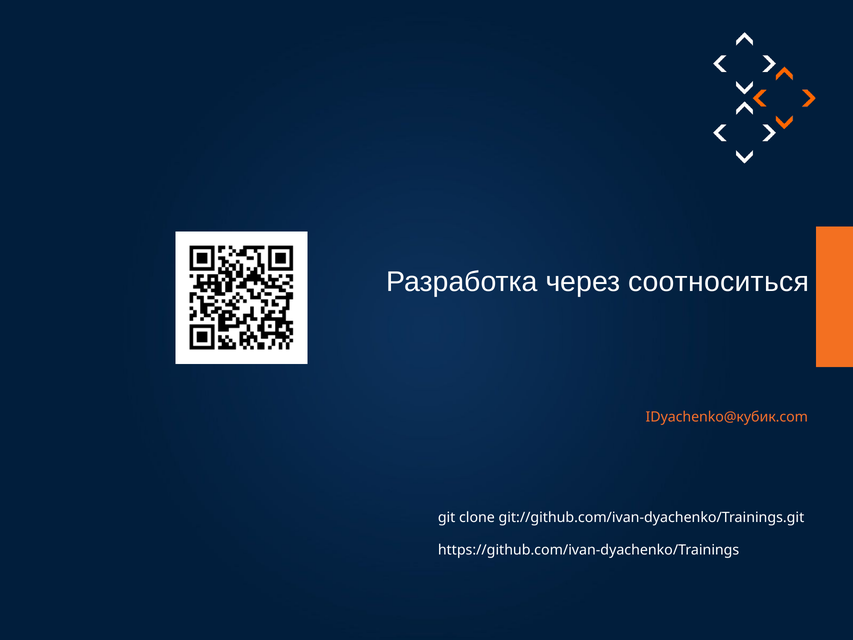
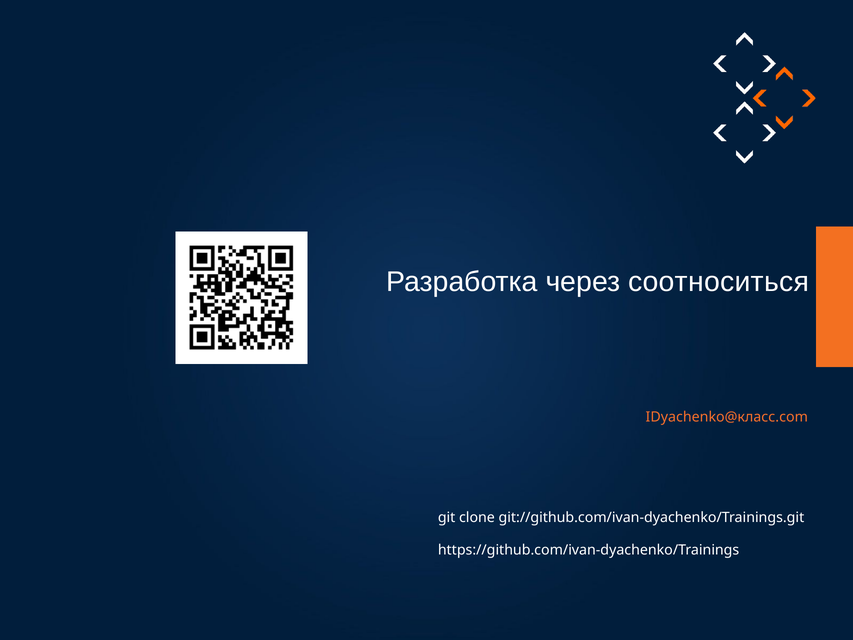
IDyachenko@кубик.com: IDyachenko@кубик.com -> IDyachenko@класс.com
